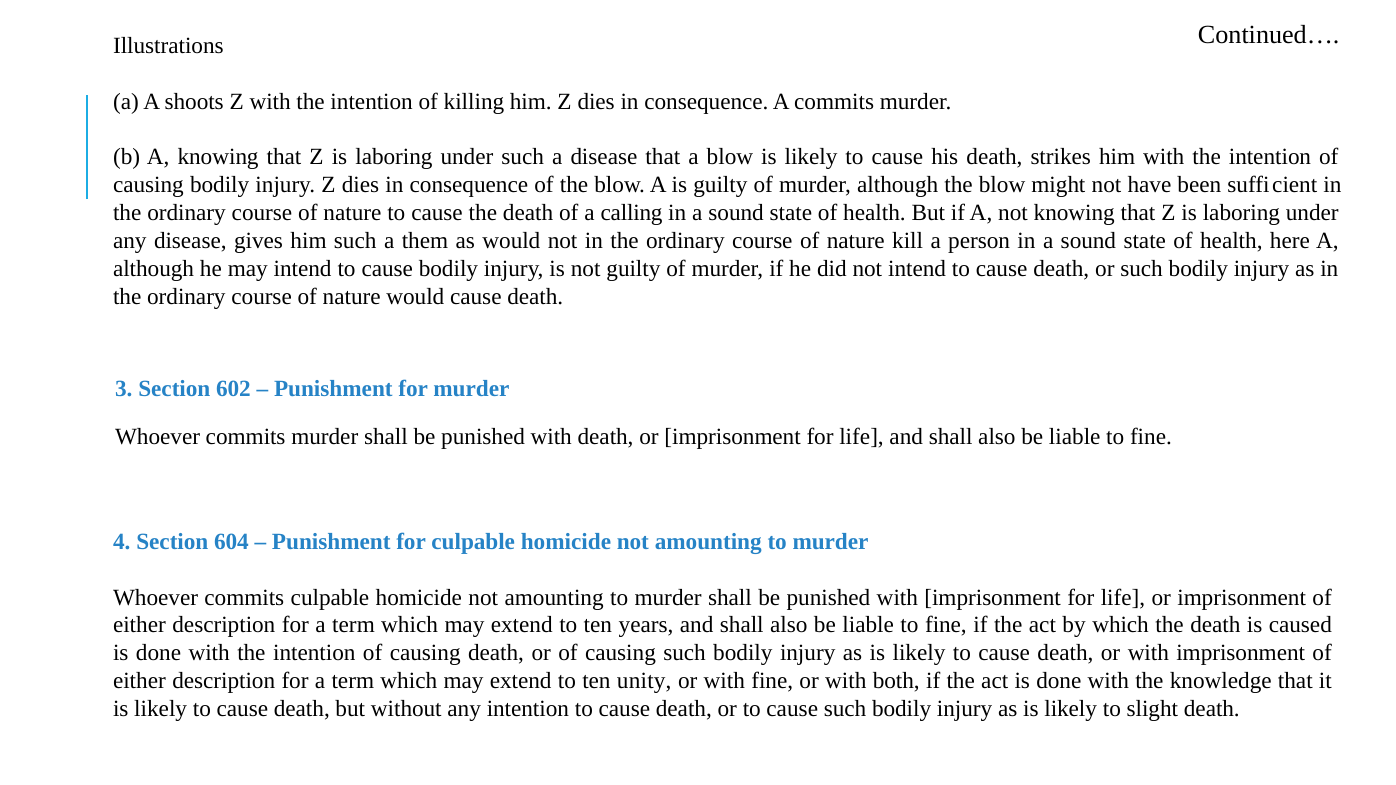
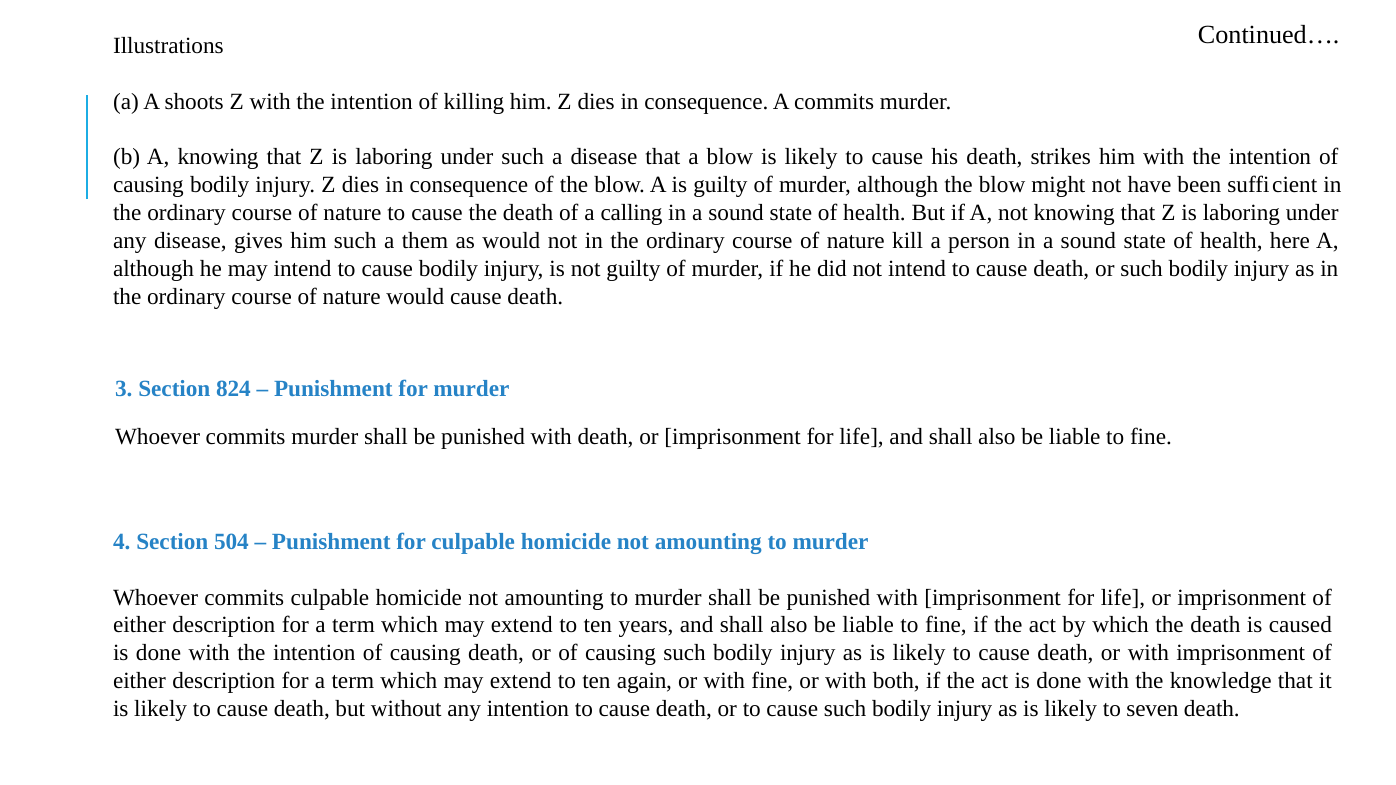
602: 602 -> 824
604: 604 -> 504
unity: unity -> again
slight: slight -> seven
